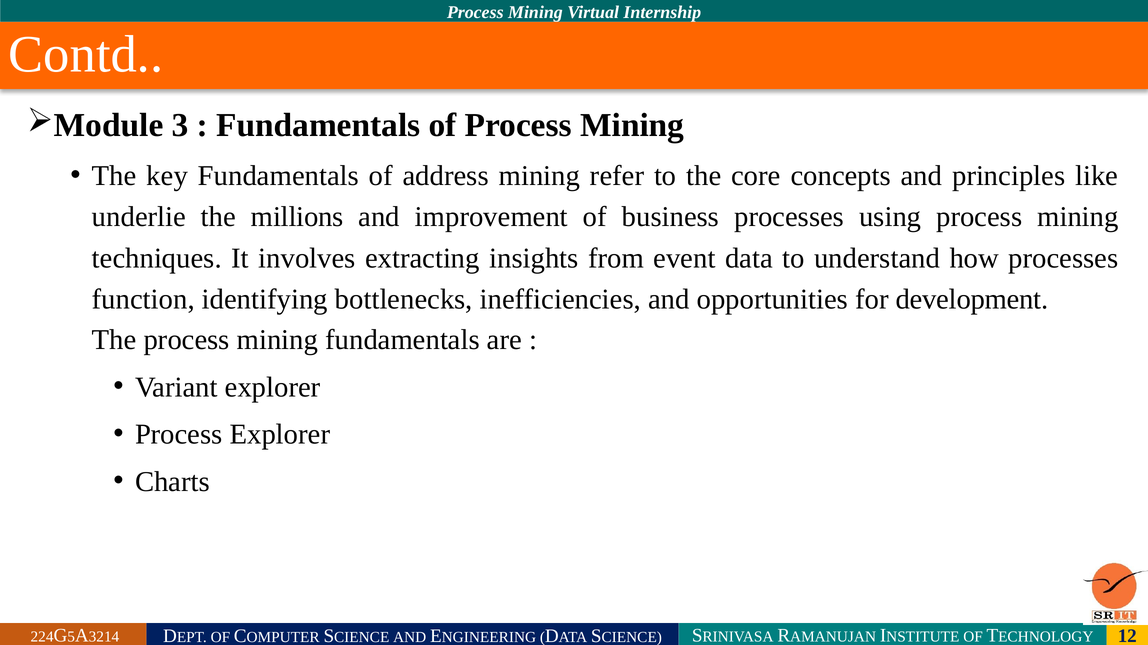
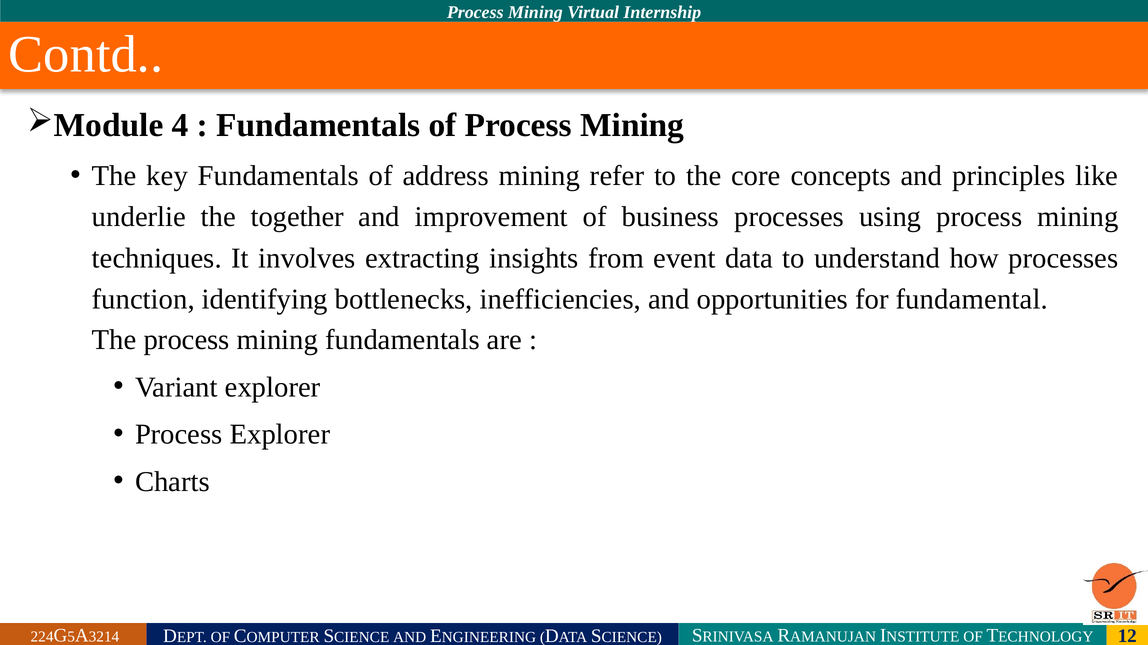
3: 3 -> 4
millions: millions -> together
development: development -> fundamental
